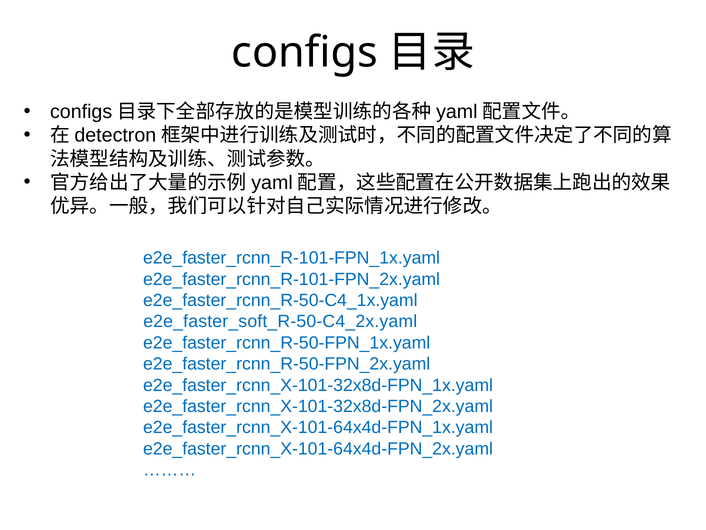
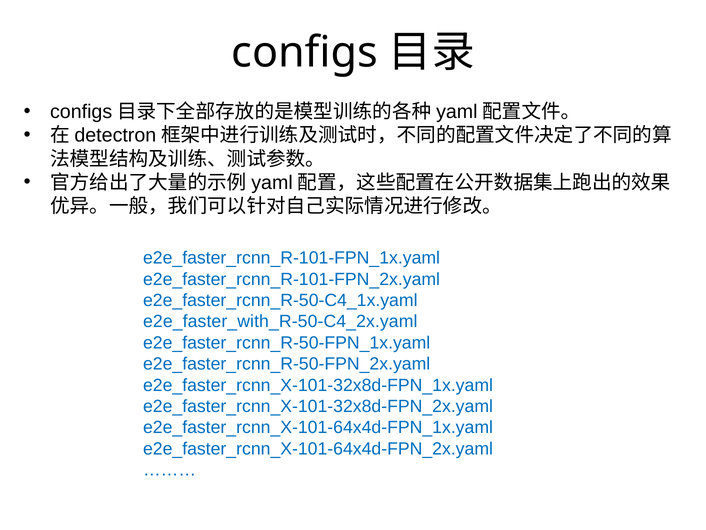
e2e_faster_soft_R-50-C4_2x.yaml: e2e_faster_soft_R-50-C4_2x.yaml -> e2e_faster_with_R-50-C4_2x.yaml
